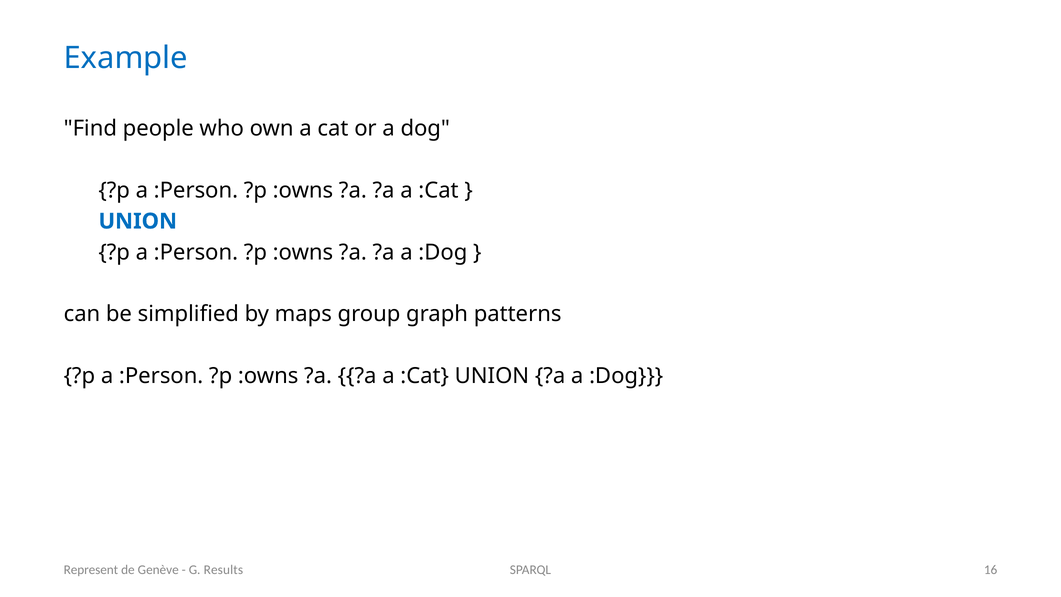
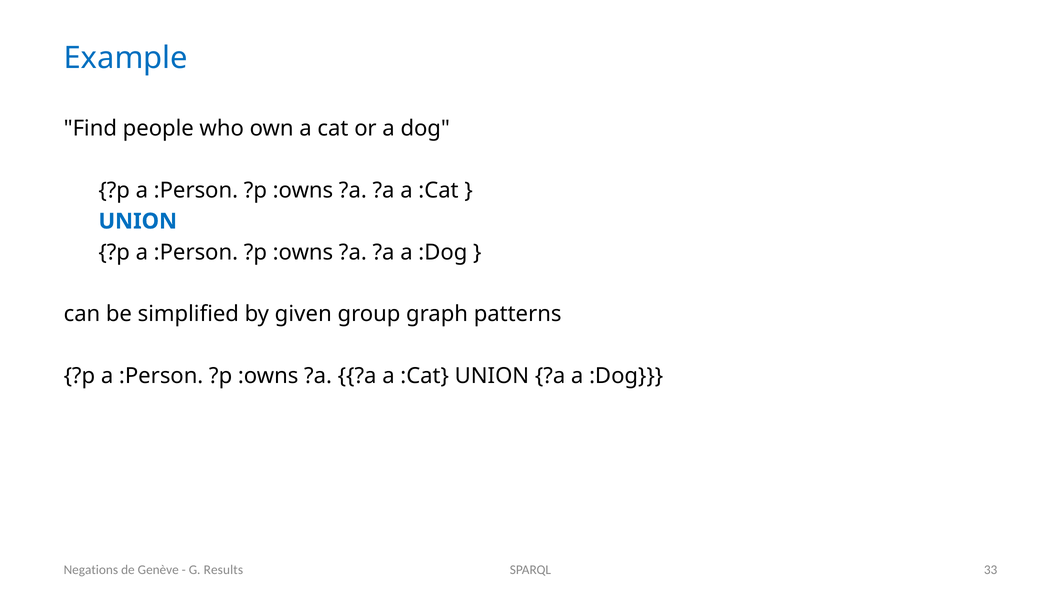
maps: maps -> given
Represent: Represent -> Negations
16: 16 -> 33
